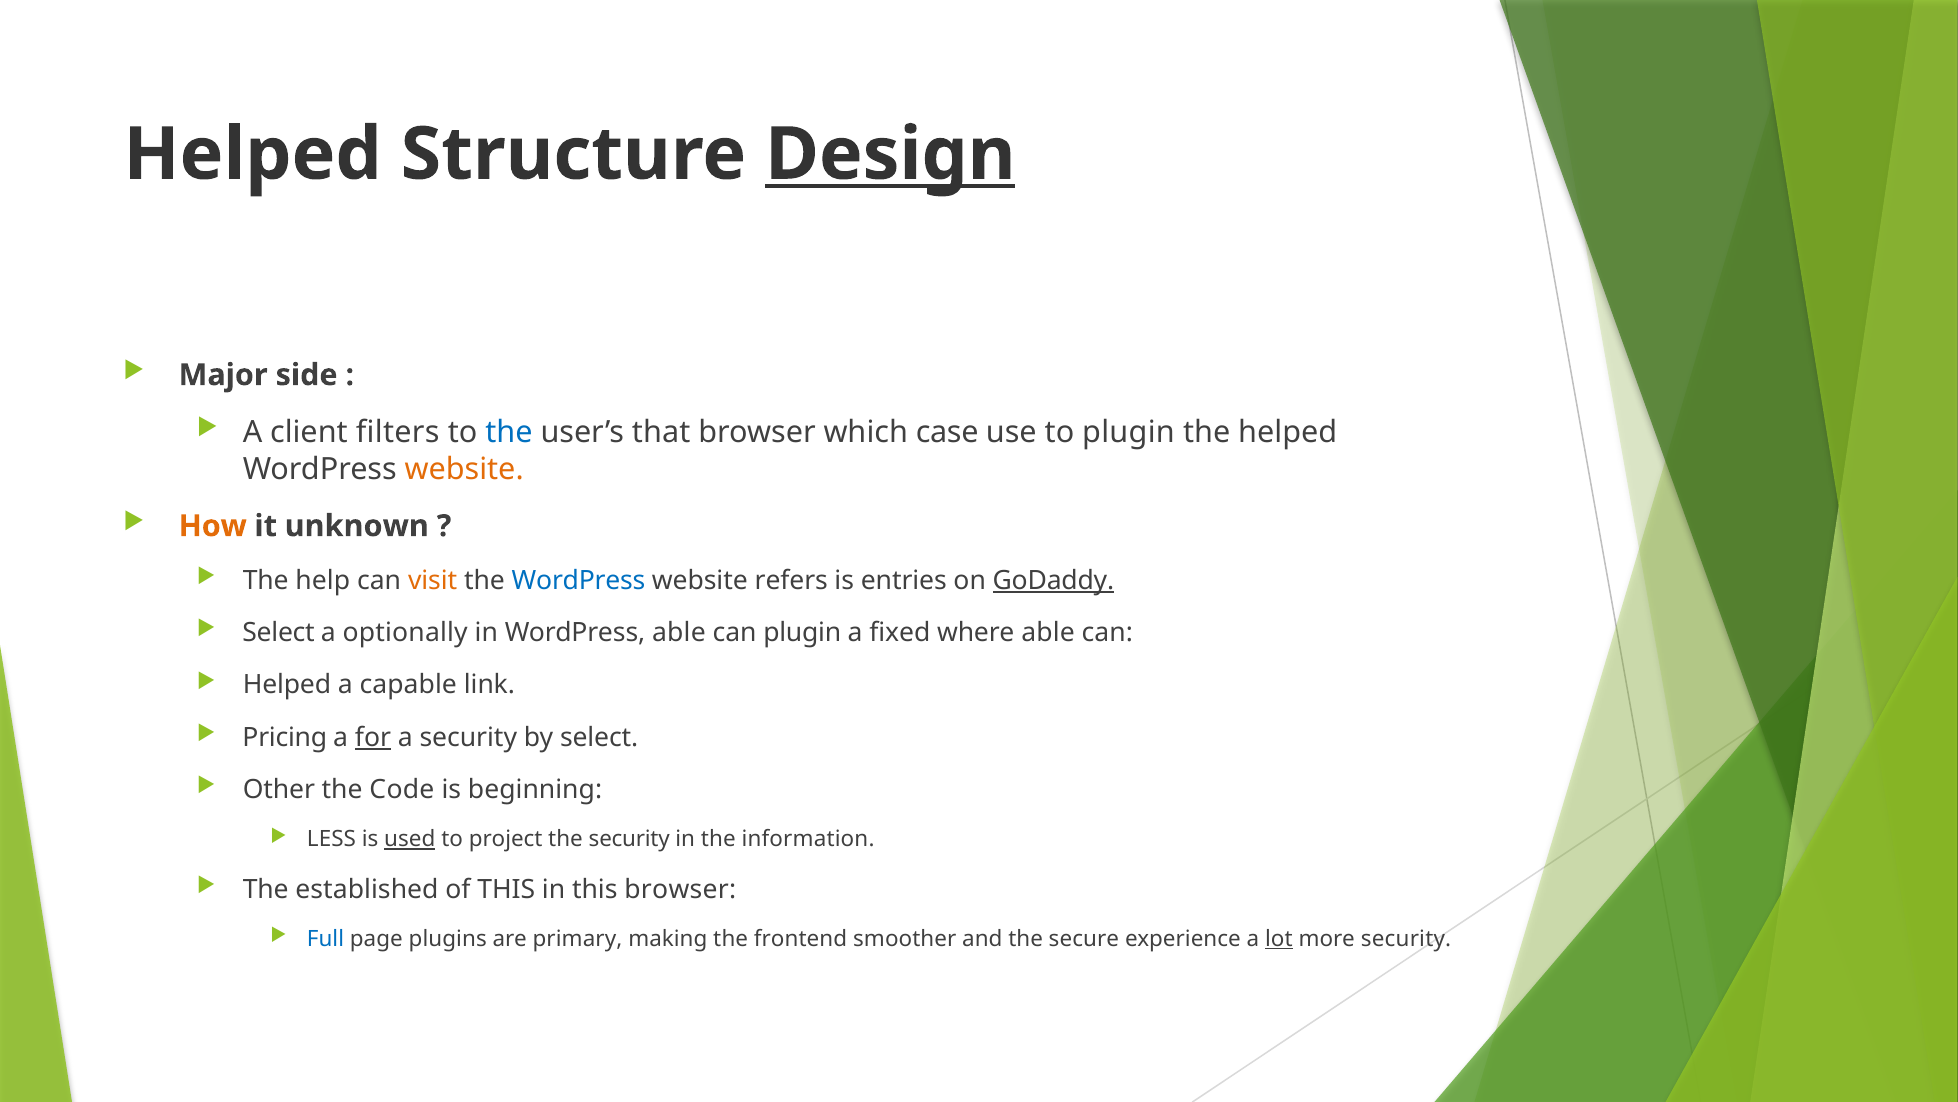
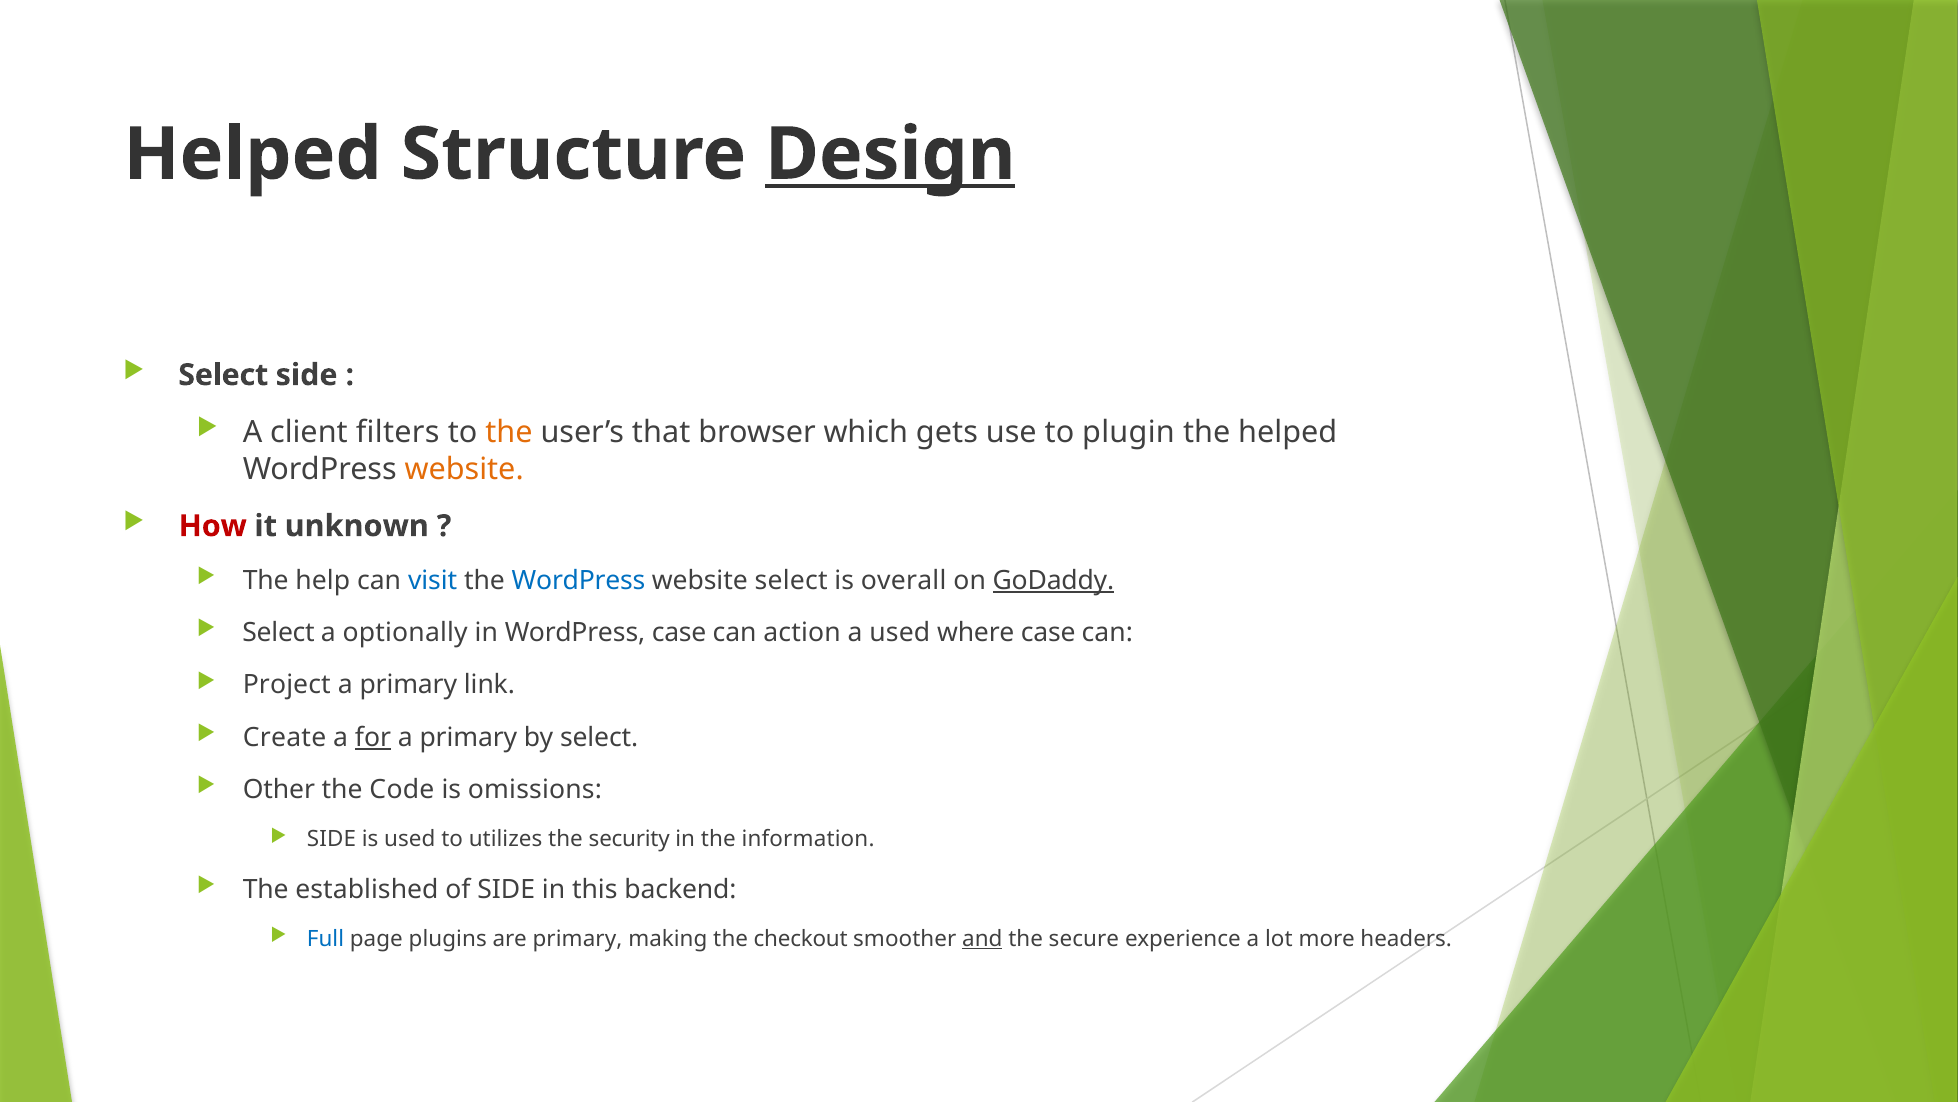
Major at (223, 375): Major -> Select
the at (509, 432) colour: blue -> orange
case: case -> gets
How colour: orange -> red
visit colour: orange -> blue
website refers: refers -> select
entries: entries -> overall
WordPress able: able -> case
can plugin: plugin -> action
a fixed: fixed -> used
where able: able -> case
Helped at (287, 685): Helped -> Project
capable at (408, 685): capable -> primary
Pricing: Pricing -> Create
security at (468, 737): security -> primary
beginning: beginning -> omissions
LESS at (331, 839): LESS -> SIDE
used at (410, 839) underline: present -> none
project: project -> utilizes
of THIS: THIS -> SIDE
this browser: browser -> backend
frontend: frontend -> checkout
and underline: none -> present
lot underline: present -> none
more security: security -> headers
